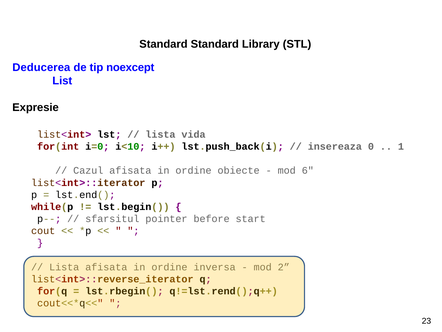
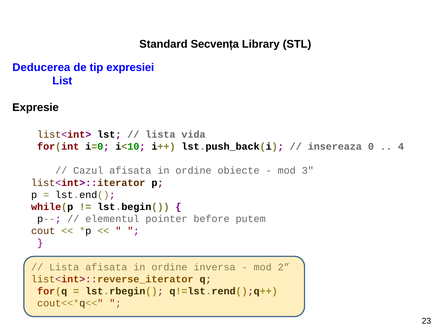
Standard Standard: Standard -> Secvența
noexcept: noexcept -> expresiei
1: 1 -> 4
6: 6 -> 3
sfarsitul: sfarsitul -> elementul
start: start -> putem
